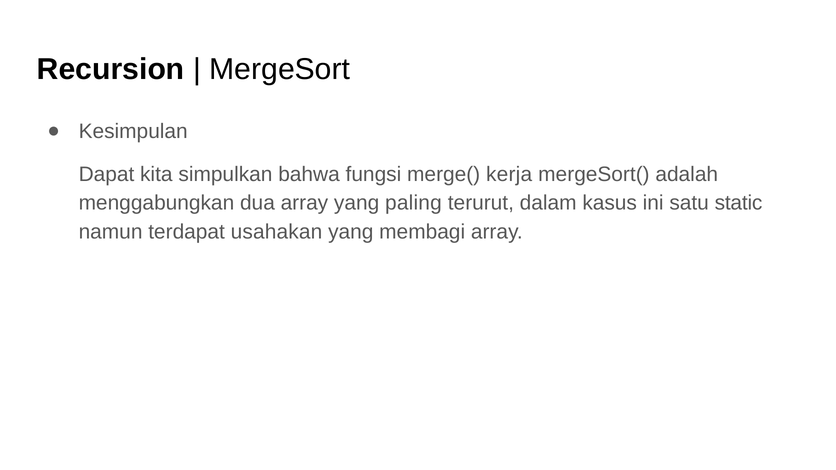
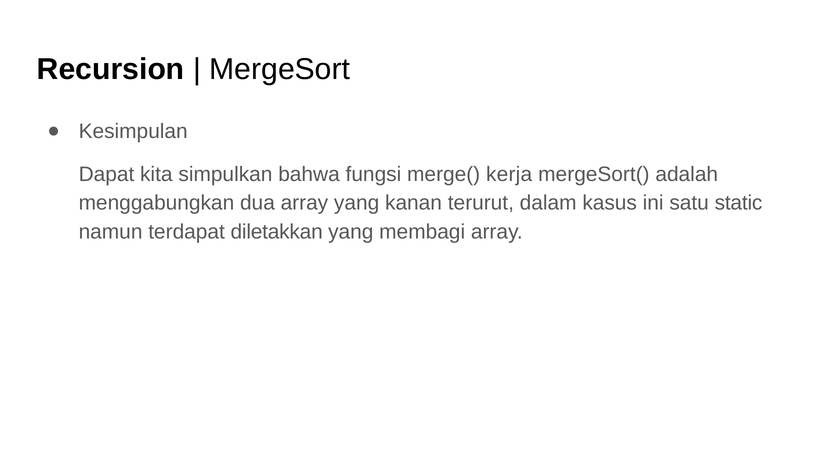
paling: paling -> kanan
usahakan: usahakan -> diletakkan
